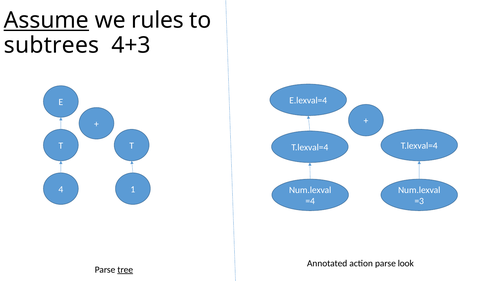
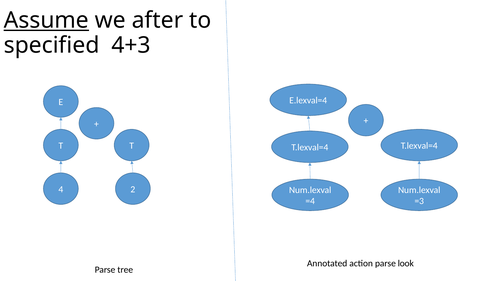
rules: rules -> after
subtrees: subtrees -> specified
1: 1 -> 2
tree underline: present -> none
